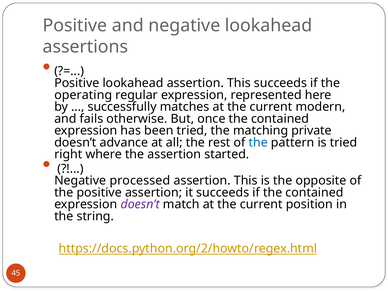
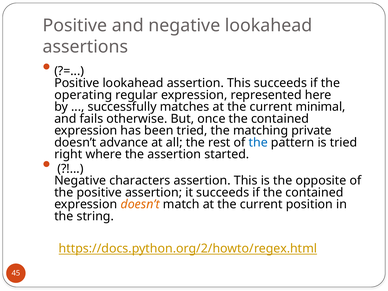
modern: modern -> minimal
processed: processed -> characters
doesn’t at (140, 204) colour: purple -> orange
